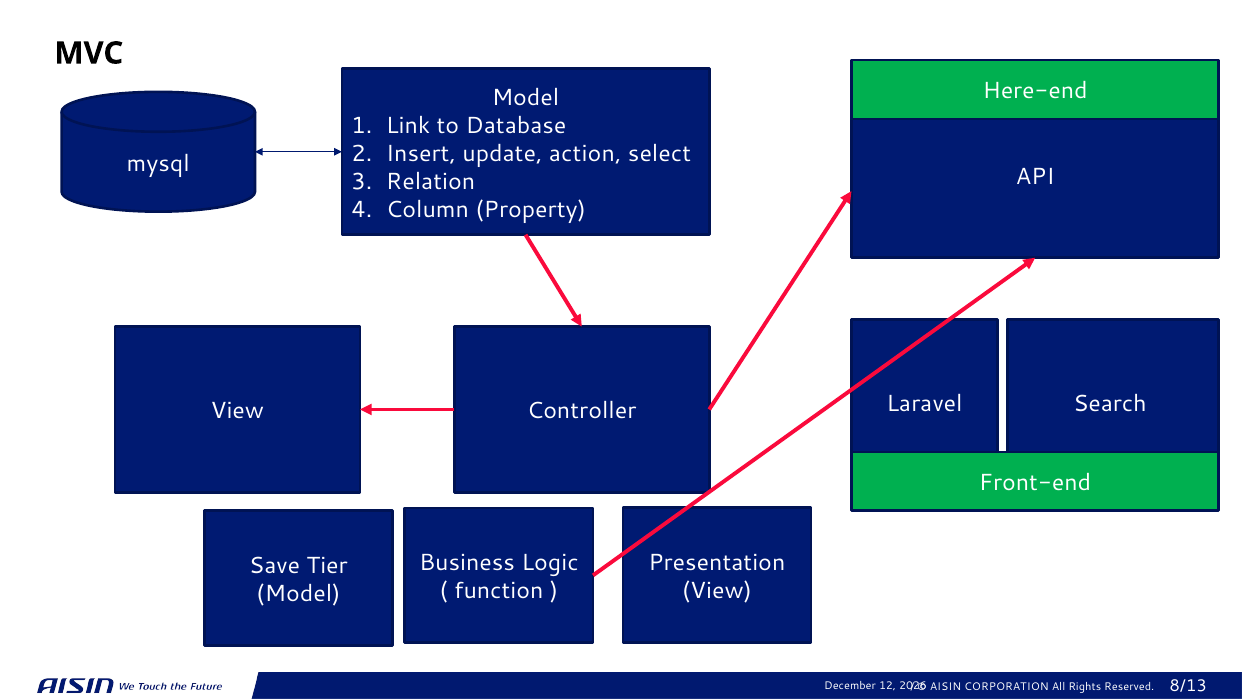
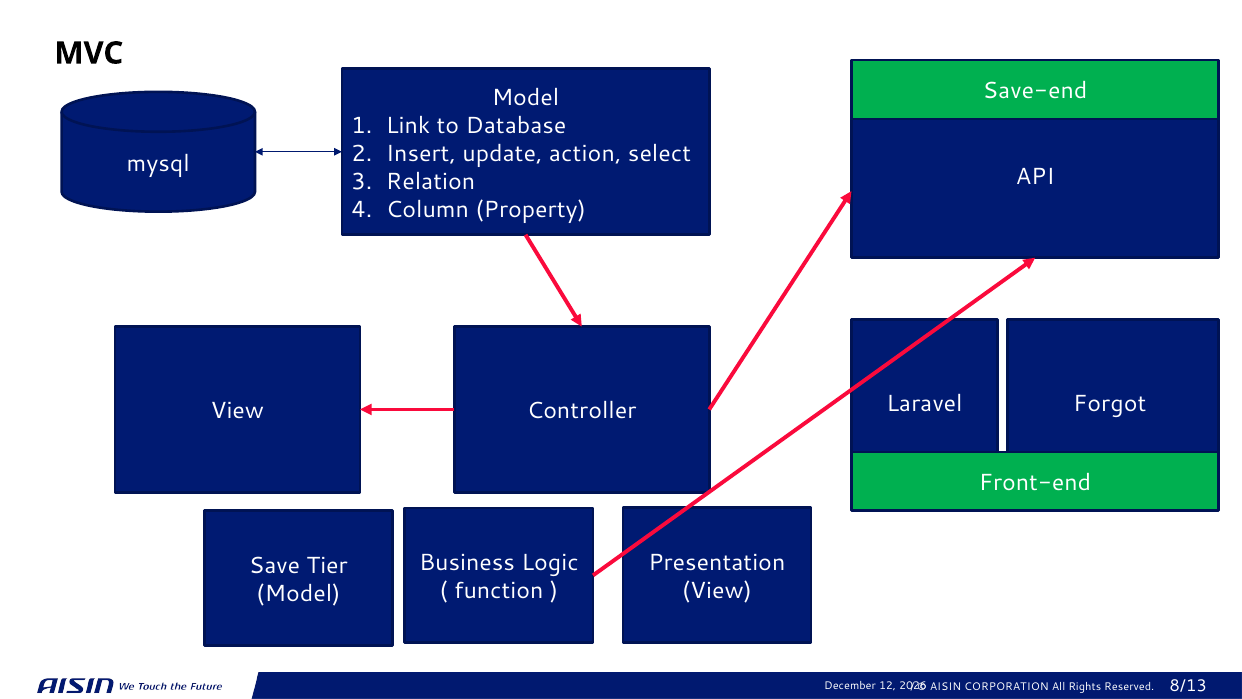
Here-end: Here-end -> Save-end
Search: Search -> Forgot
